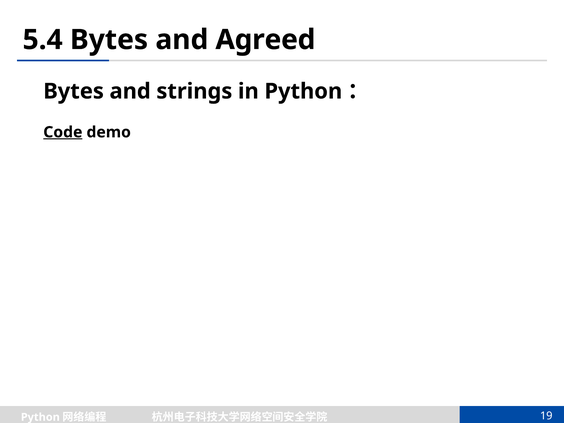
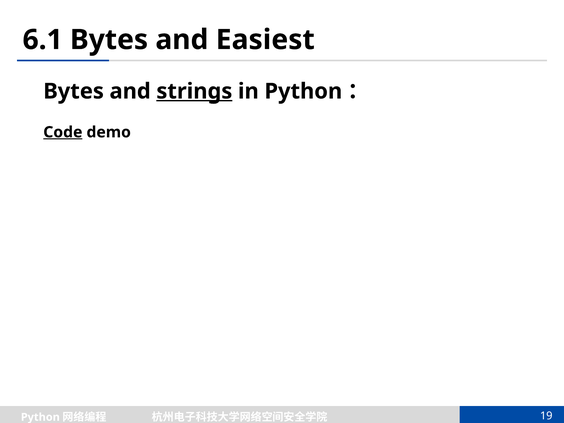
5.4: 5.4 -> 6.1
Agreed: Agreed -> Easiest
strings underline: none -> present
